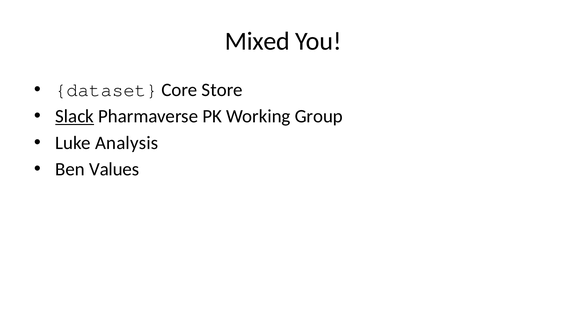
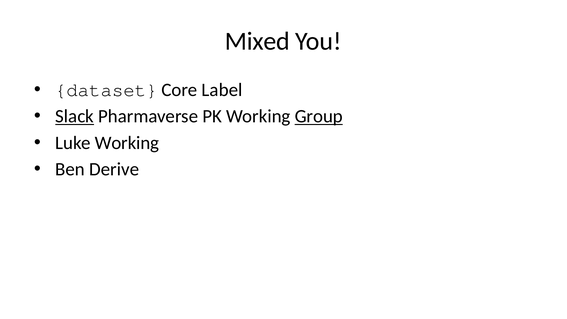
Store: Store -> Label
Group underline: none -> present
Luke Analysis: Analysis -> Working
Values: Values -> Derive
